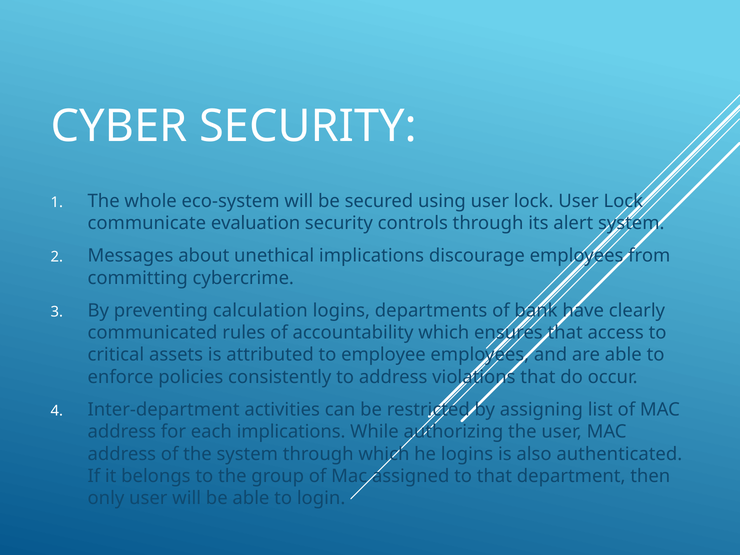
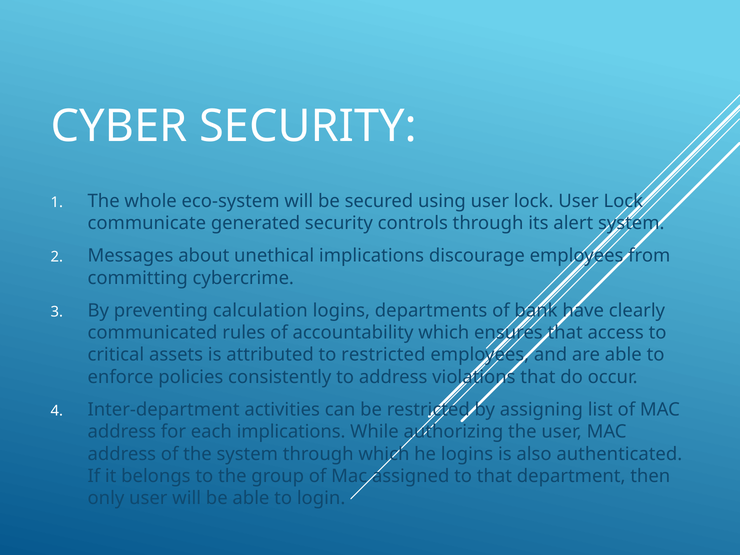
evaluation: evaluation -> generated
to employee: employee -> restricted
